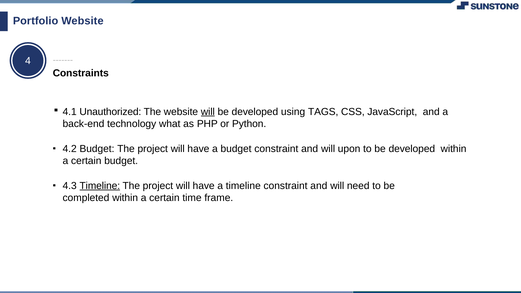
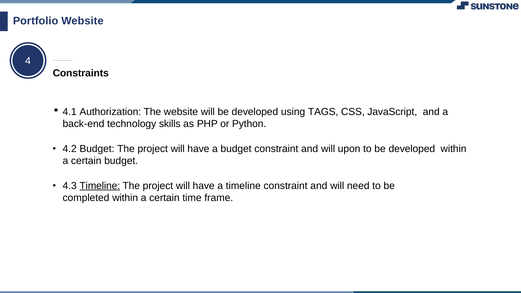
Unauthorized: Unauthorized -> Authorization
will at (208, 112) underline: present -> none
what: what -> skills
